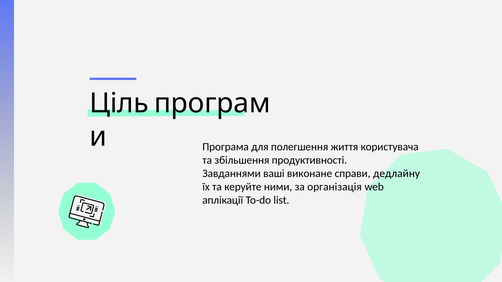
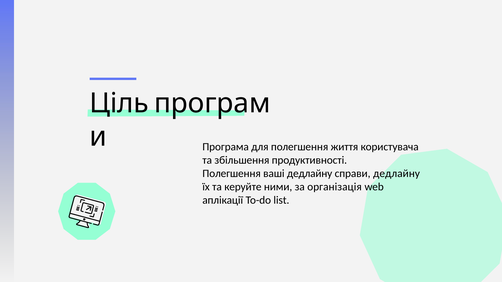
Завданнями at (232, 174): Завданнями -> Полегшення
ваші виконане: виконане -> дедлайну
